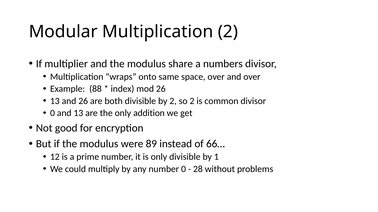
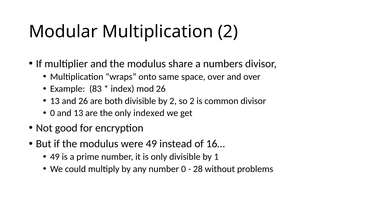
88: 88 -> 83
addition: addition -> indexed
were 89: 89 -> 49
66…: 66… -> 16…
12 at (55, 157): 12 -> 49
